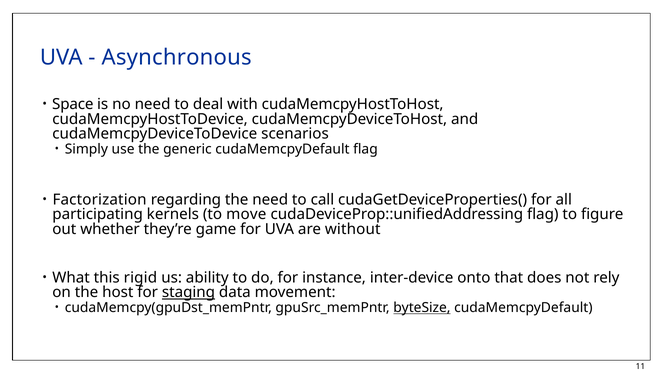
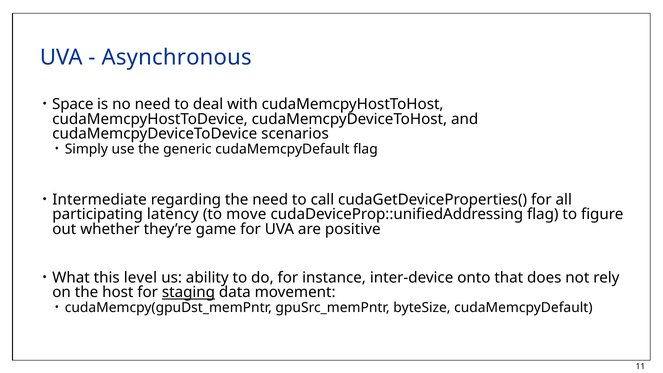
Factorization: Factorization -> Intermediate
kernels: kernels -> latency
without: without -> positive
rigid: rigid -> level
byteSize underline: present -> none
